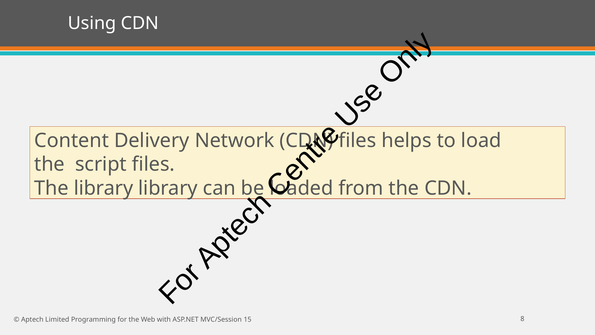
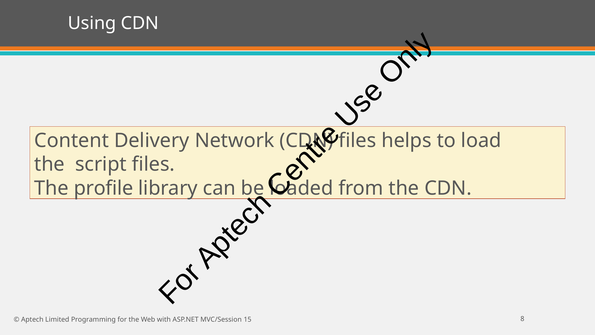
The library: library -> profile
